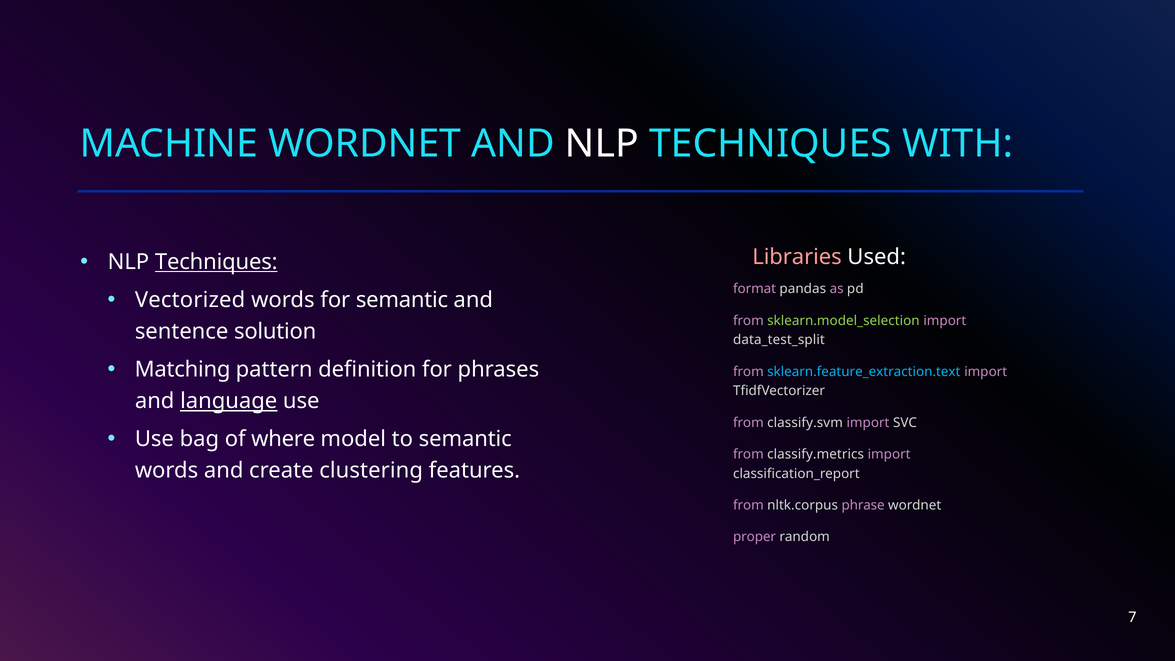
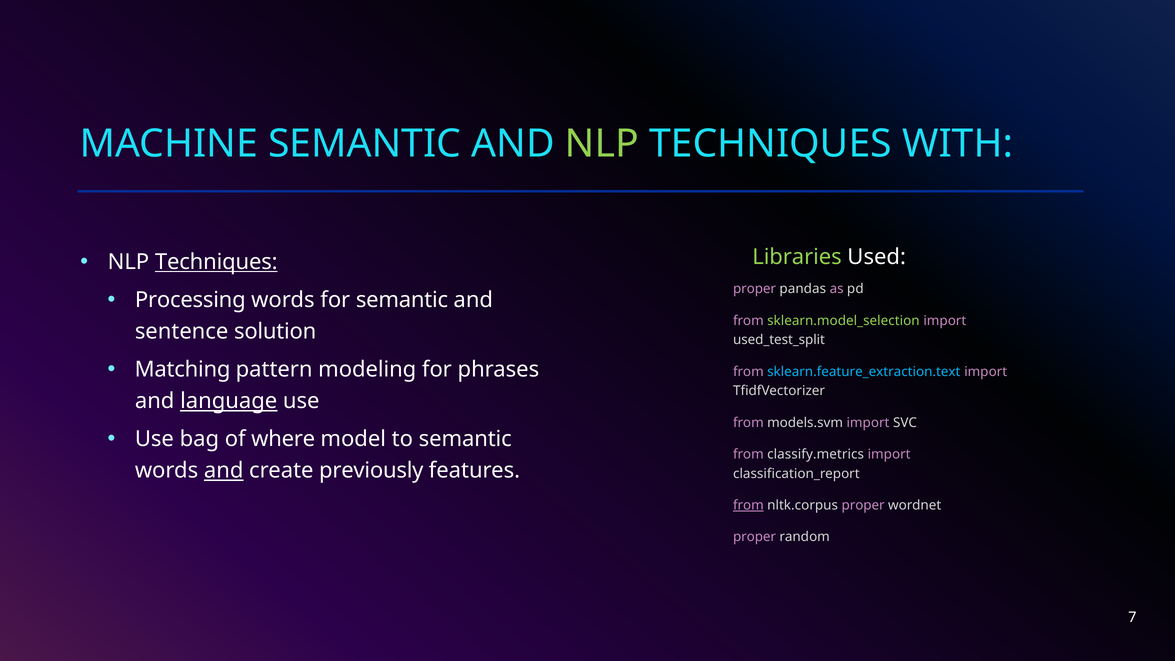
MACHINE WORDNET: WORDNET -> SEMANTIC
NLP at (602, 144) colour: white -> light green
Libraries colour: pink -> light green
format at (755, 289): format -> proper
Vectorized: Vectorized -> Processing
data_test_split: data_test_split -> used_test_split
definition: definition -> modeling
classify.svm: classify.svm -> models.svm
and at (224, 471) underline: none -> present
clustering: clustering -> previously
from at (748, 505) underline: none -> present
nltk.corpus phrase: phrase -> proper
